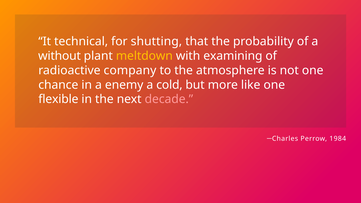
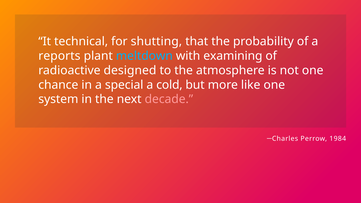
without: without -> reports
meltdown colour: yellow -> light blue
company: company -> designed
enemy: enemy -> special
flexible: flexible -> system
